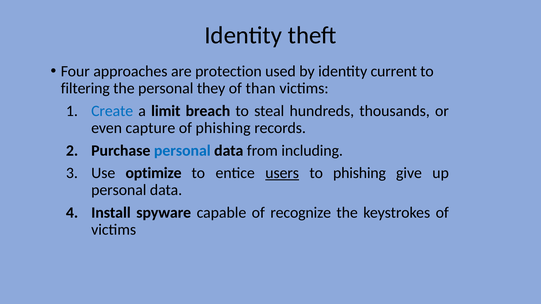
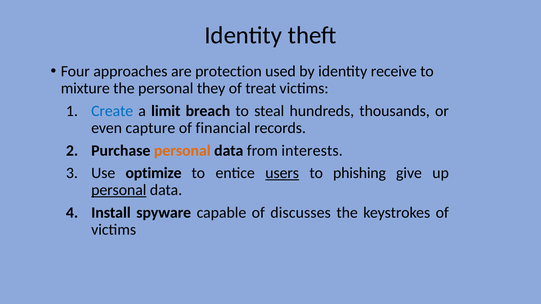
current: current -> receive
filtering: filtering -> mixture
than: than -> treat
of phishing: phishing -> financial
personal at (182, 151) colour: blue -> orange
including: including -> interests
personal at (119, 190) underline: none -> present
recognize: recognize -> discusses
